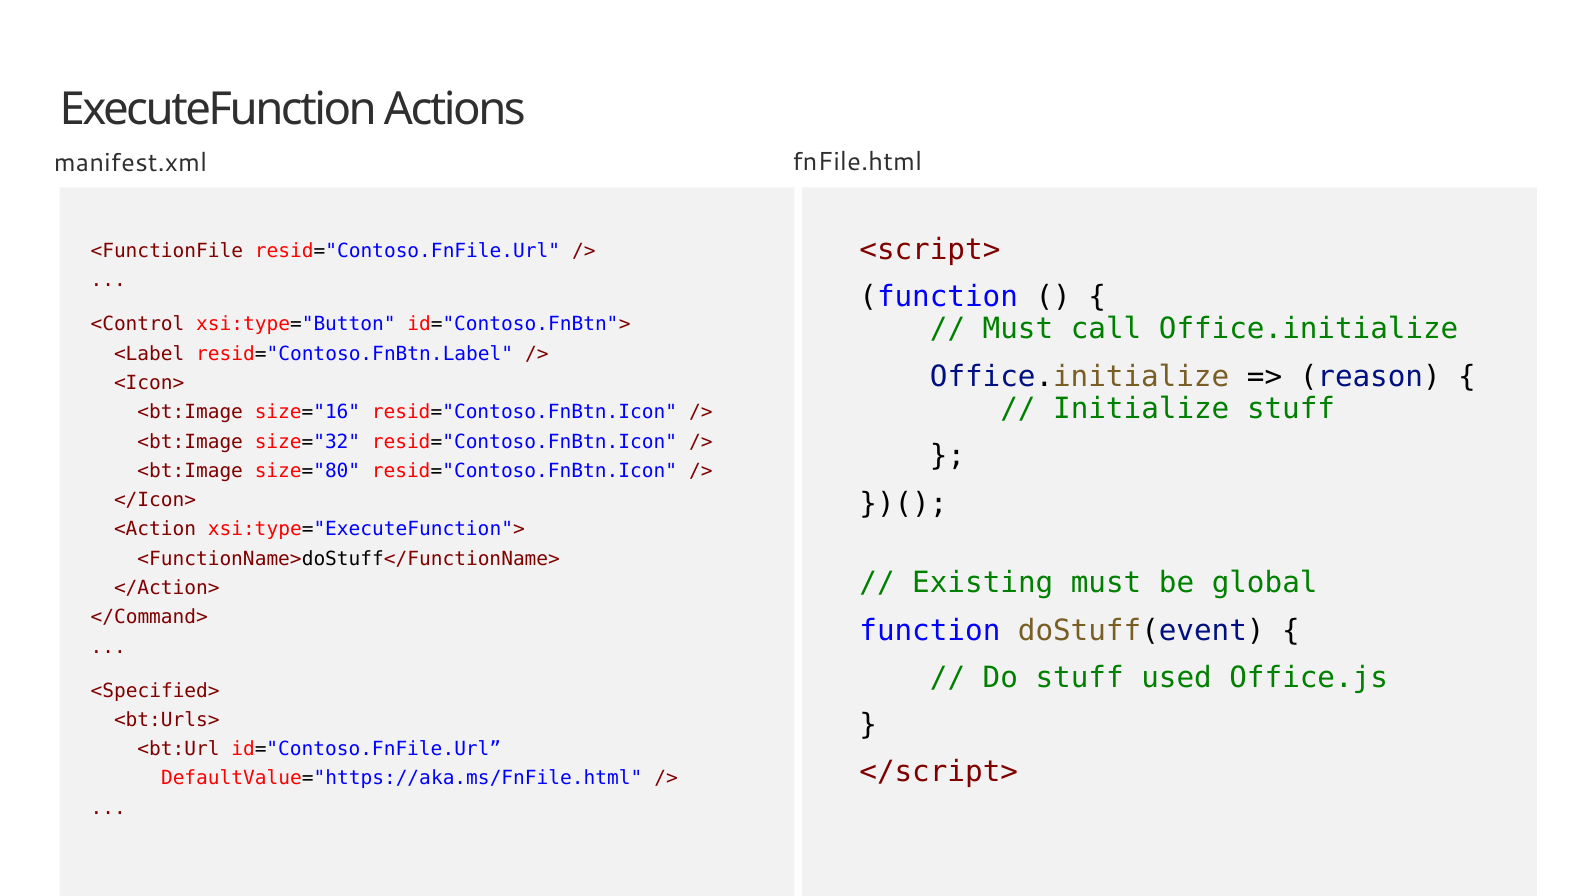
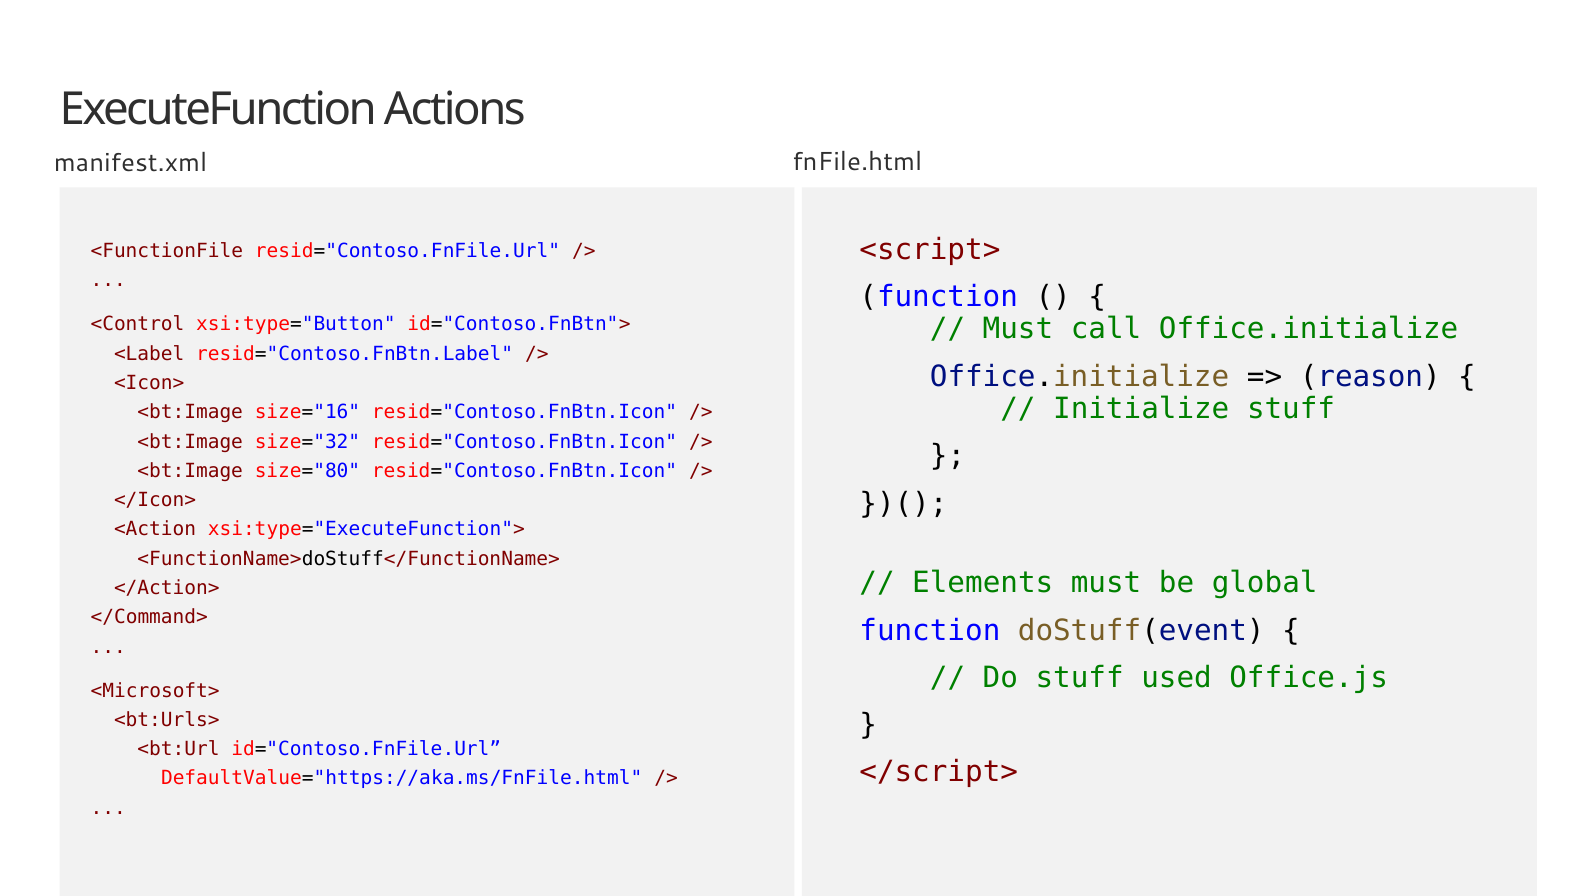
Existing: Existing -> Elements
<Specified>: <Specified> -> <Microsoft>
